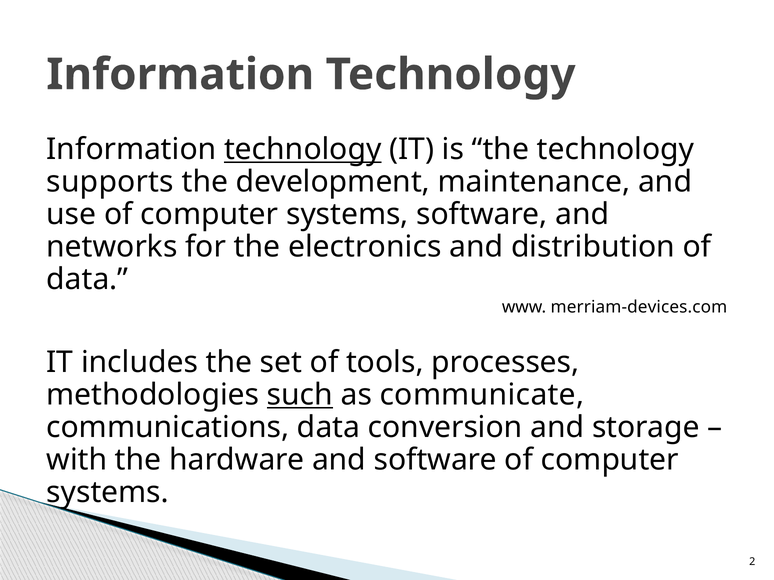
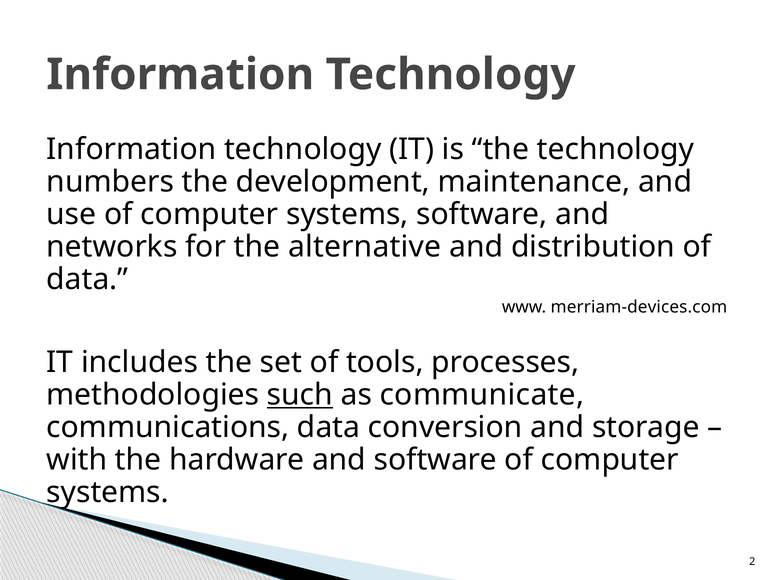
technology at (303, 149) underline: present -> none
supports: supports -> numbers
electronics: electronics -> alternative
